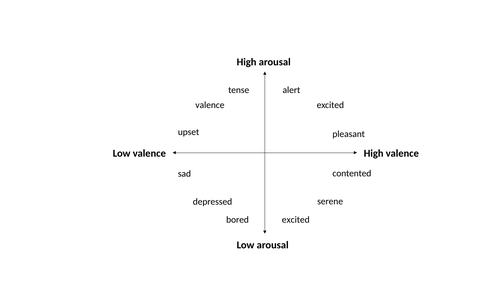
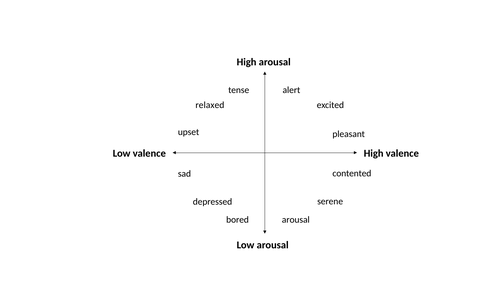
valence at (210, 105): valence -> relaxed
bored excited: excited -> arousal
